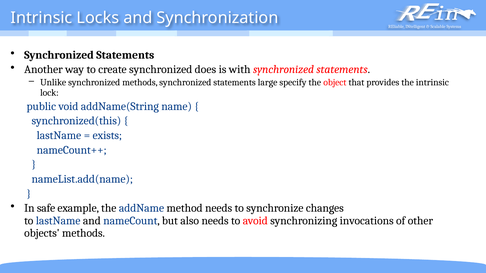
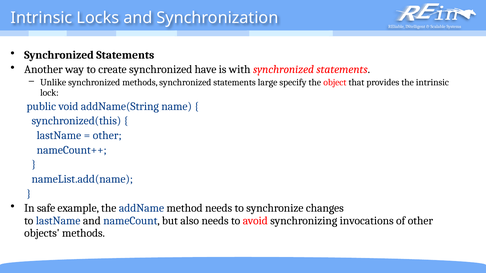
does: does -> have
exists at (107, 136): exists -> other
